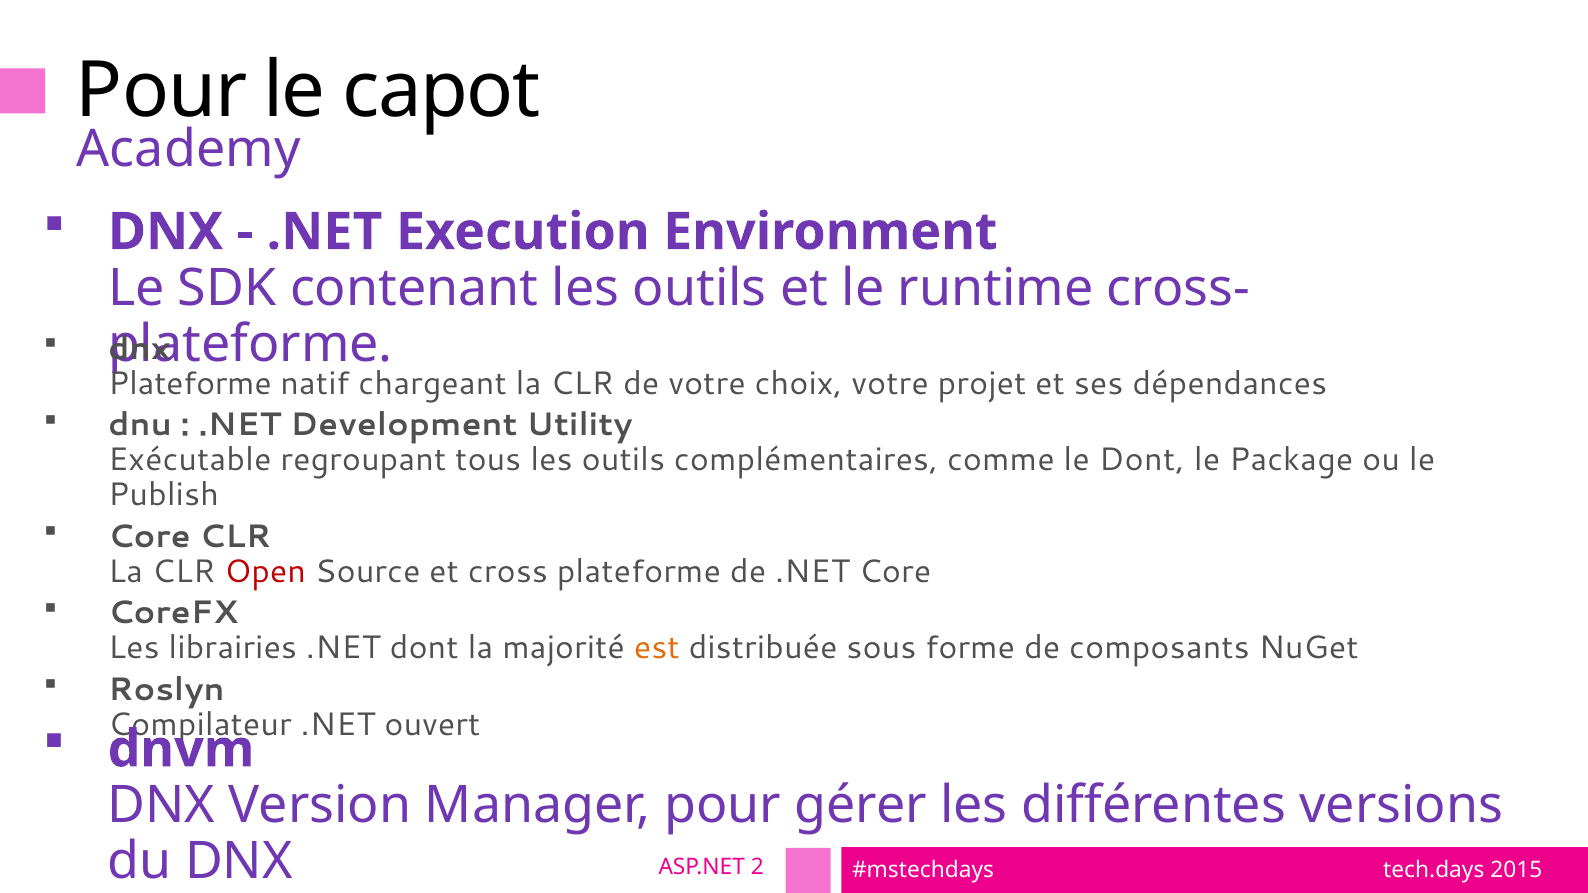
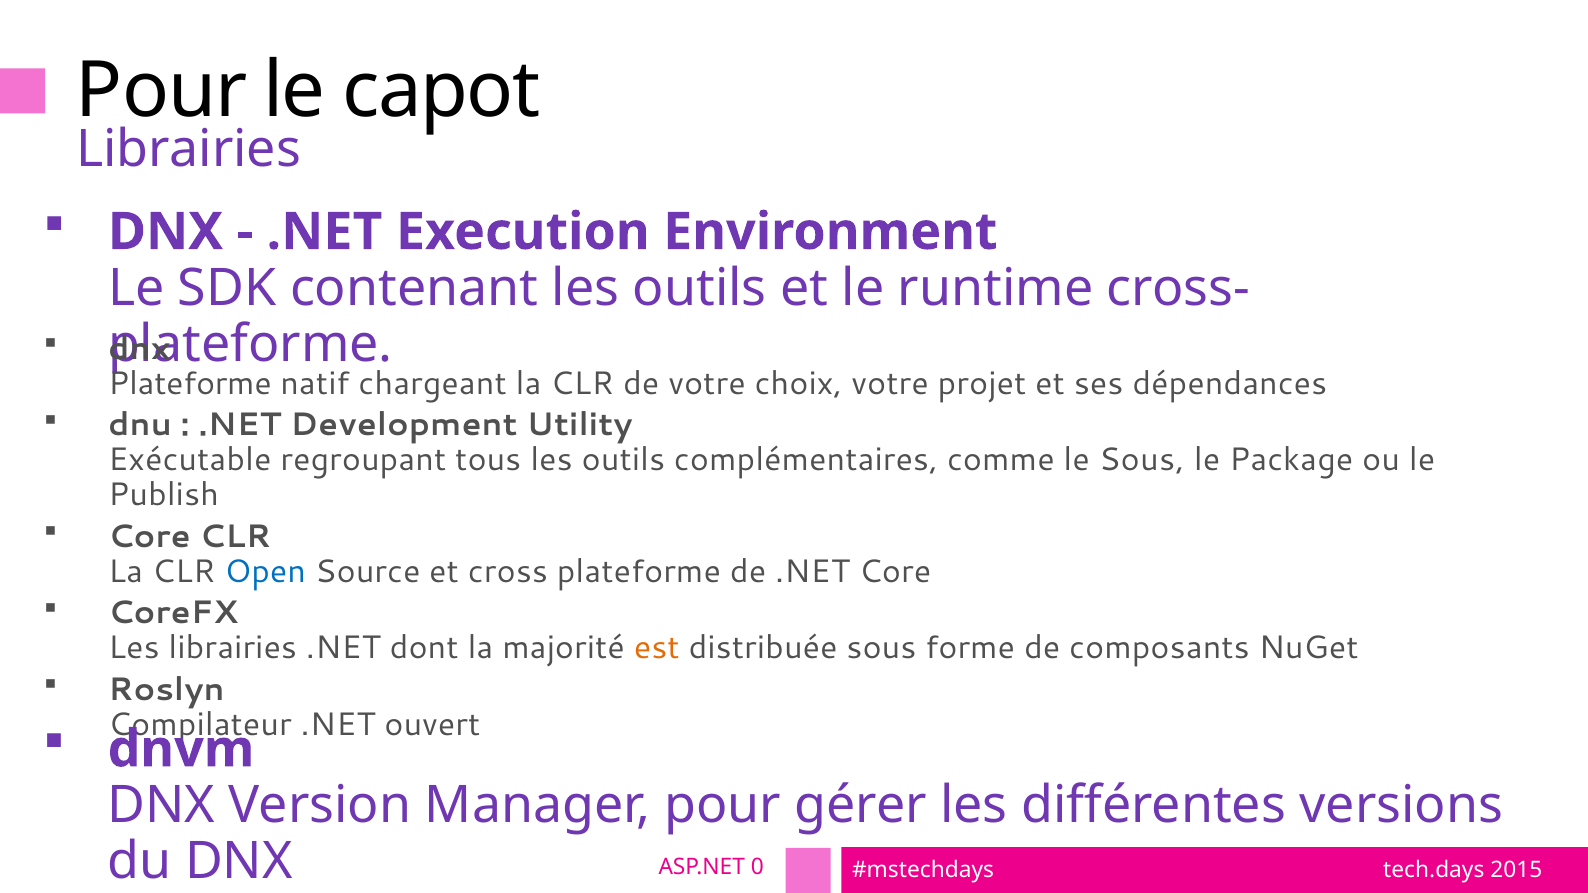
Academy at (189, 149): Academy -> Librairies
le Dont: Dont -> Sous
Open colour: red -> blue
2: 2 -> 0
